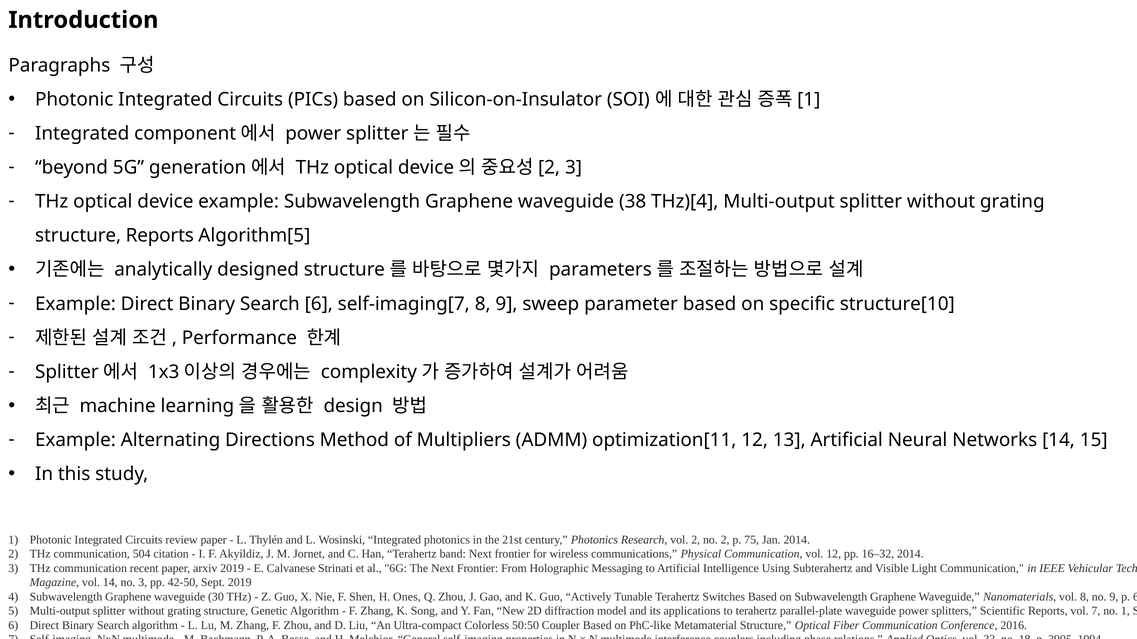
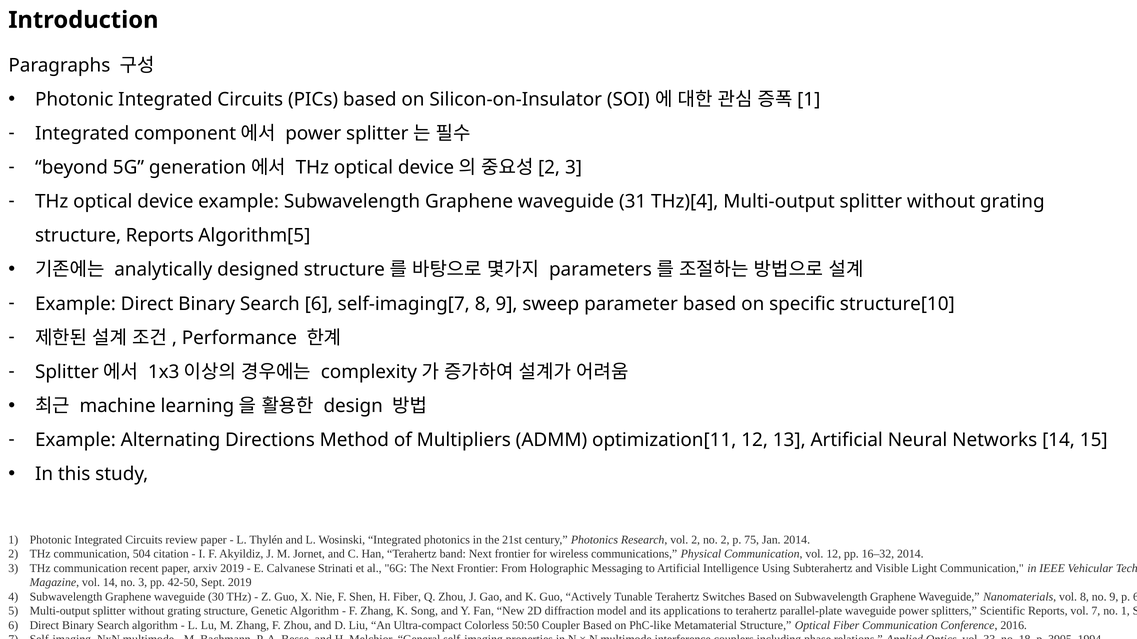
38: 38 -> 31
H Ones: Ones -> Fiber
